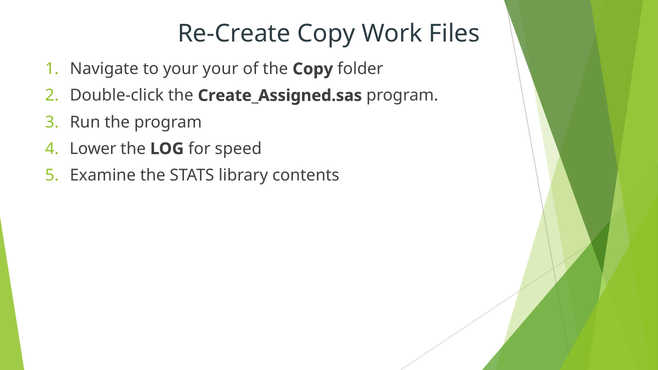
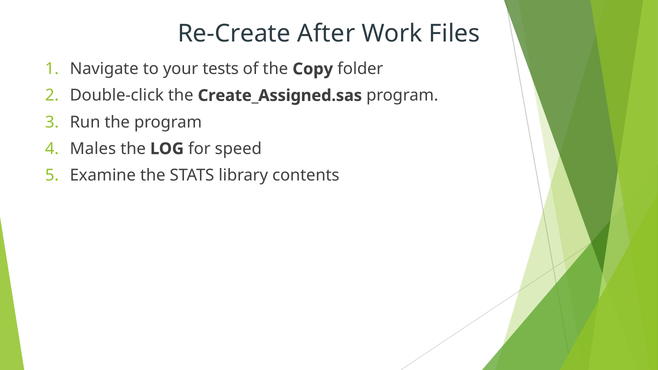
Re-Create Copy: Copy -> After
your your: your -> tests
Lower: Lower -> Males
